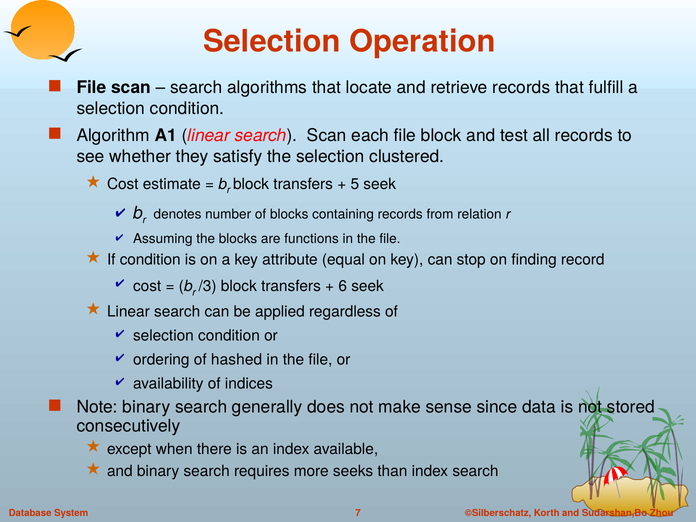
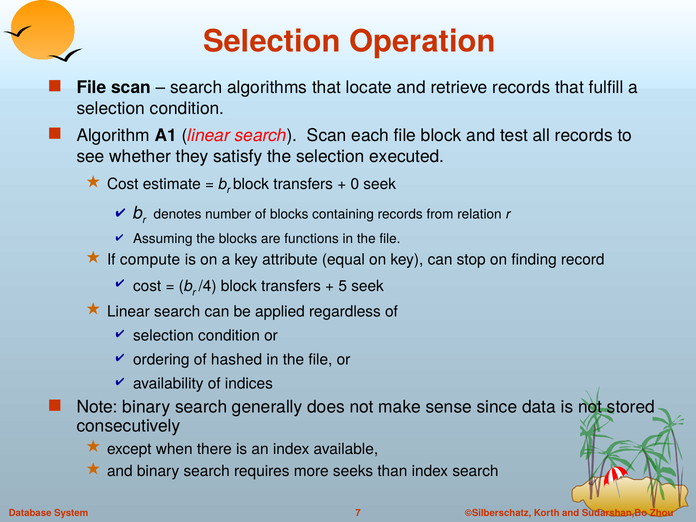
clustered: clustered -> executed
5: 5 -> 0
If condition: condition -> compute
/3: /3 -> /4
6: 6 -> 5
